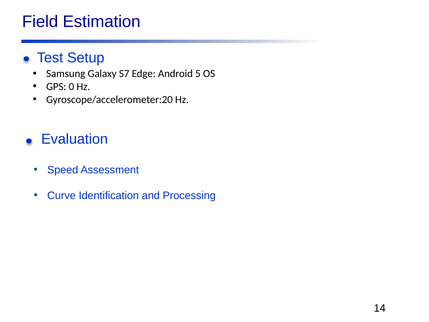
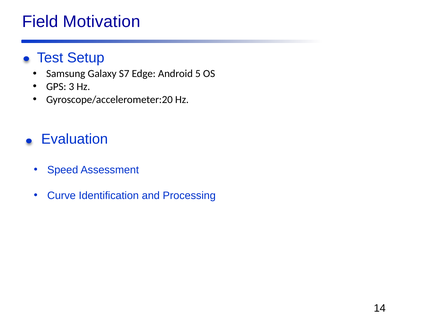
Estimation: Estimation -> Motivation
0: 0 -> 3
